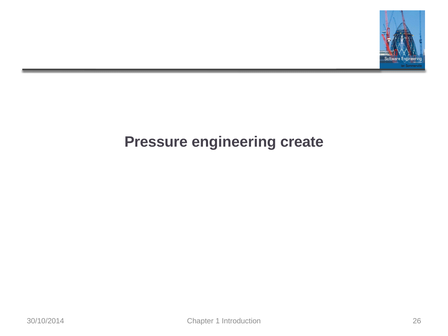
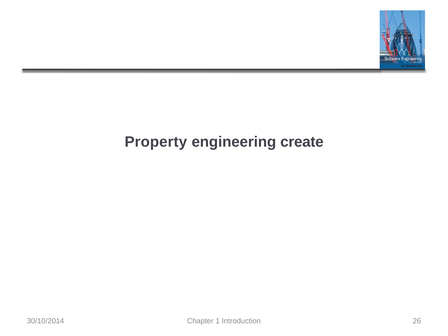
Pressure: Pressure -> Property
